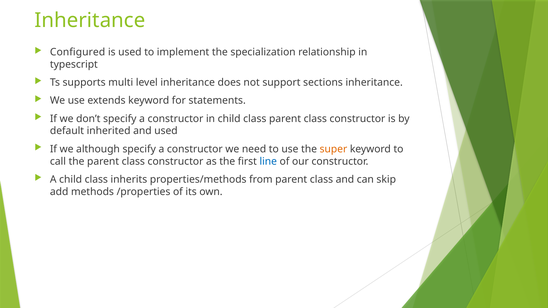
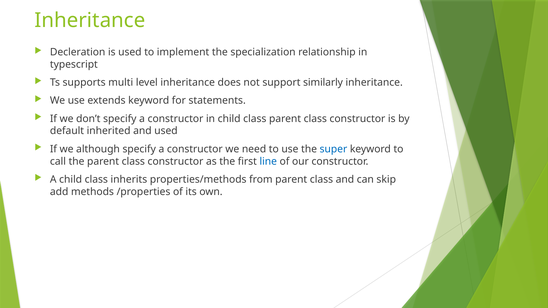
Configured: Configured -> Decleration
sections: sections -> similarly
super colour: orange -> blue
